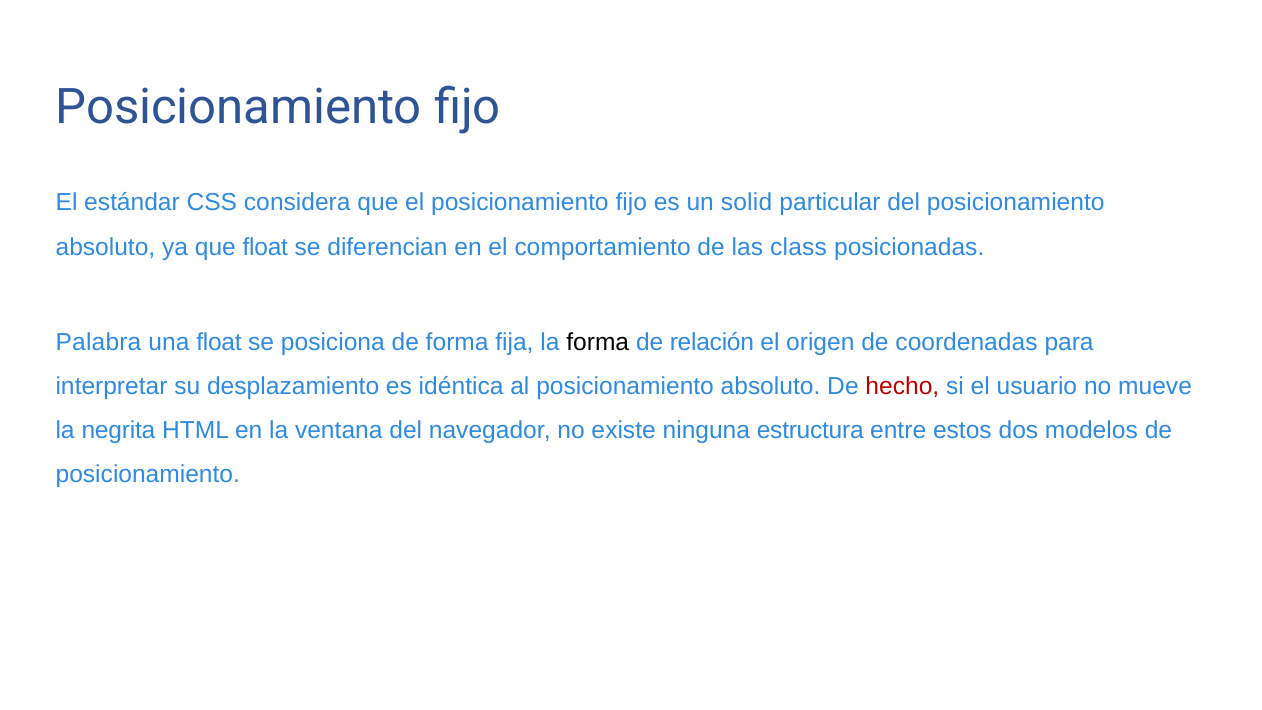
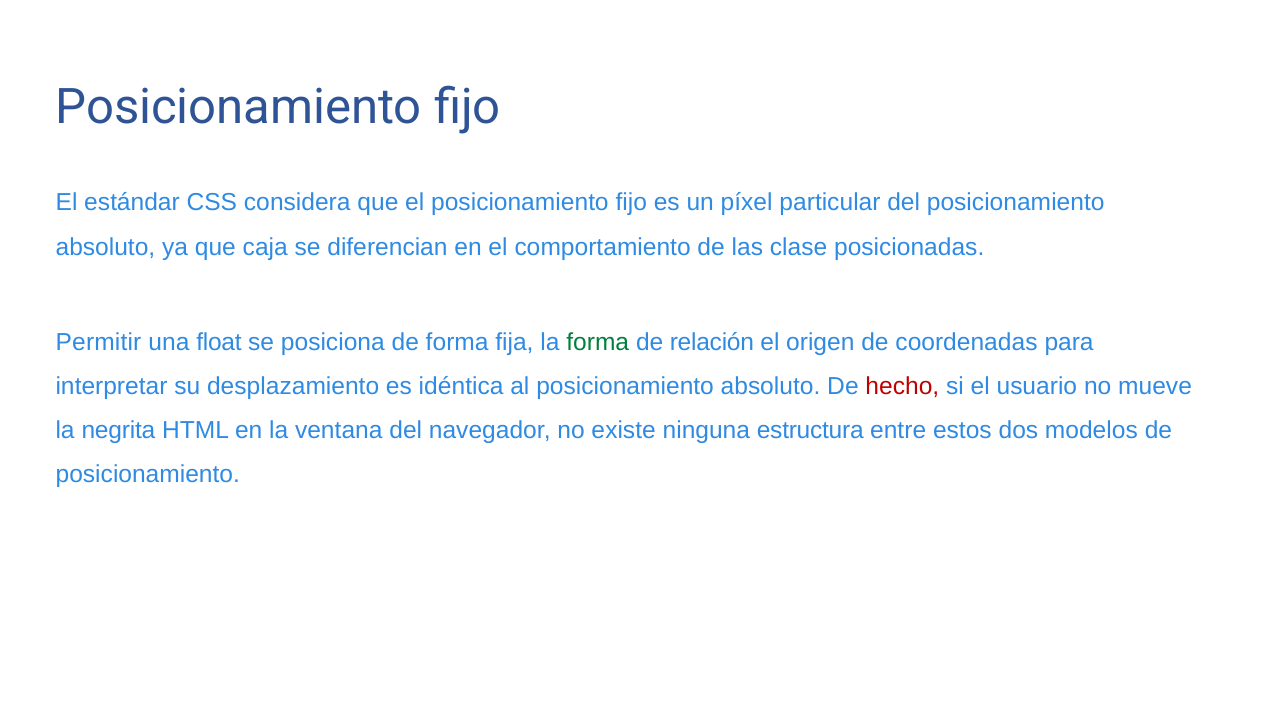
solid: solid -> píxel
que float: float -> caja
class: class -> clase
Palabra: Palabra -> Permitir
forma at (598, 342) colour: black -> green
